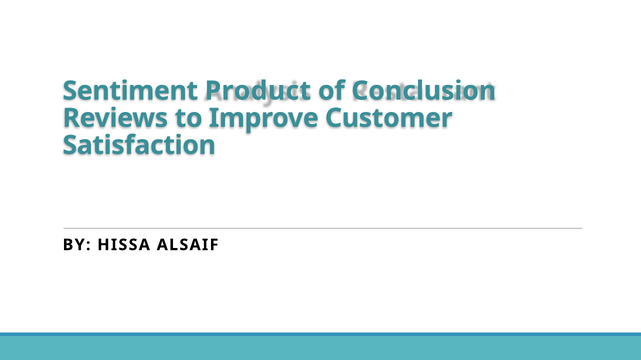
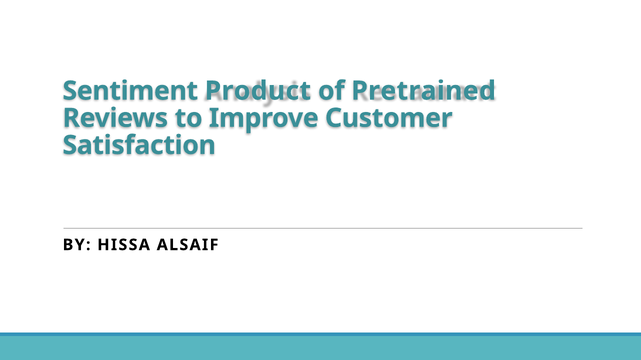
Conclusion: Conclusion -> Pretrained
